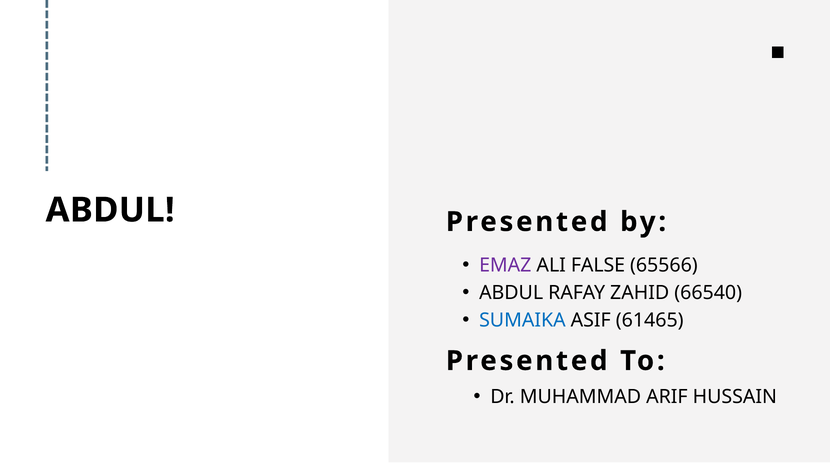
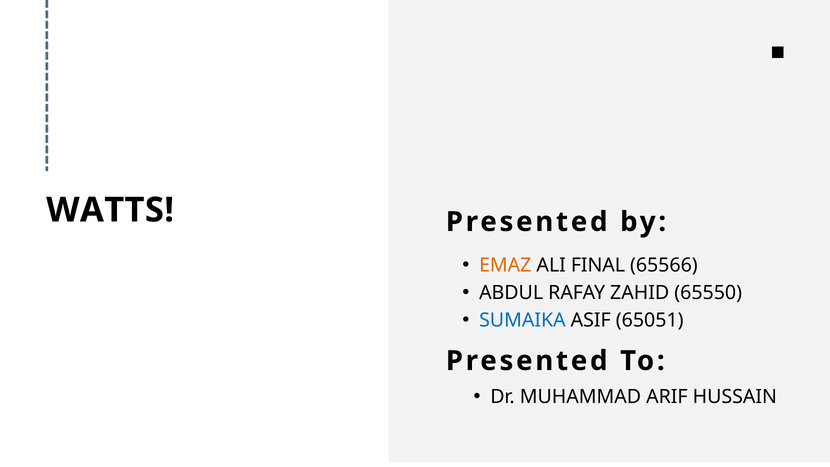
ABDUL at (110, 210): ABDUL -> WATTS
EMAZ colour: purple -> orange
FALSE: FALSE -> FINAL
66540: 66540 -> 65550
61465: 61465 -> 65051
